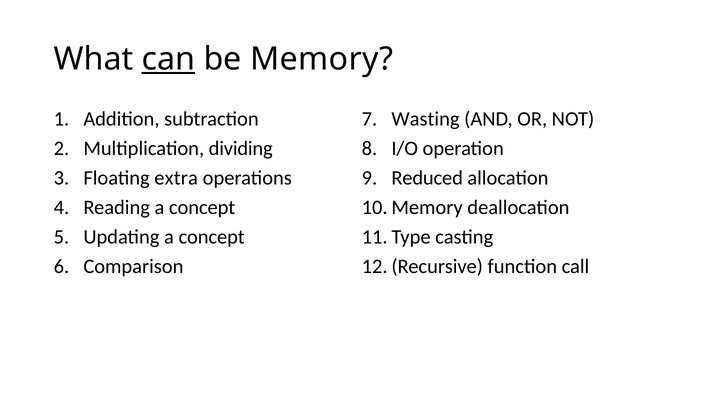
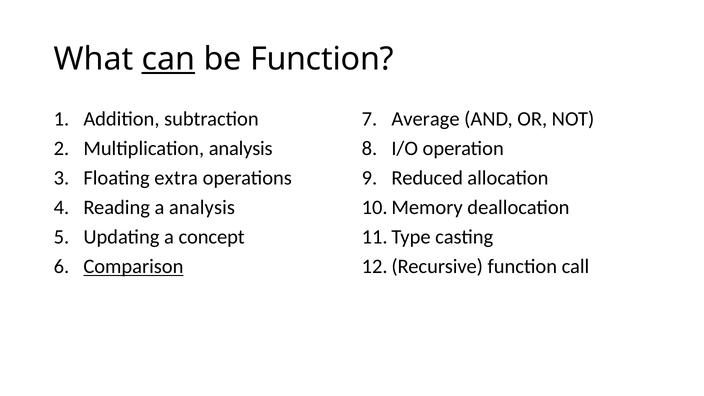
be Memory: Memory -> Function
Wasting: Wasting -> Average
Multiplication dividing: dividing -> analysis
Reading a concept: concept -> analysis
Comparison underline: none -> present
